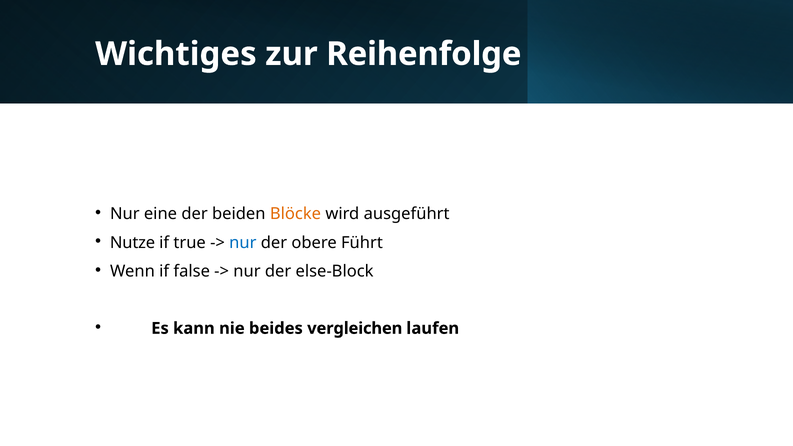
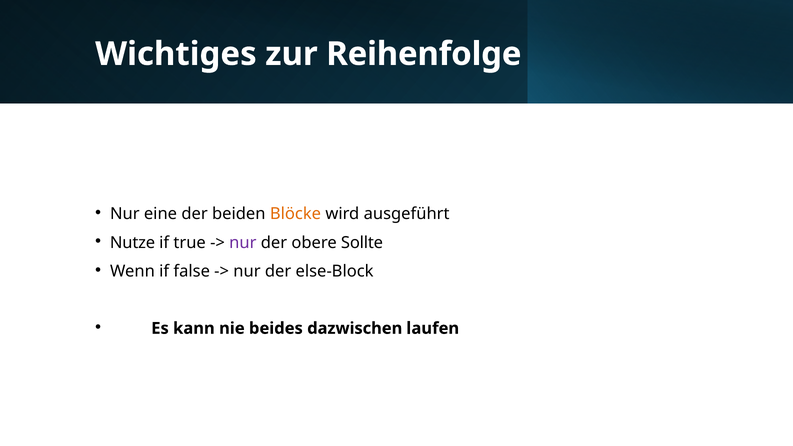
nur at (243, 243) colour: blue -> purple
Führt: Führt -> Sollte
vergleichen: vergleichen -> dazwischen
